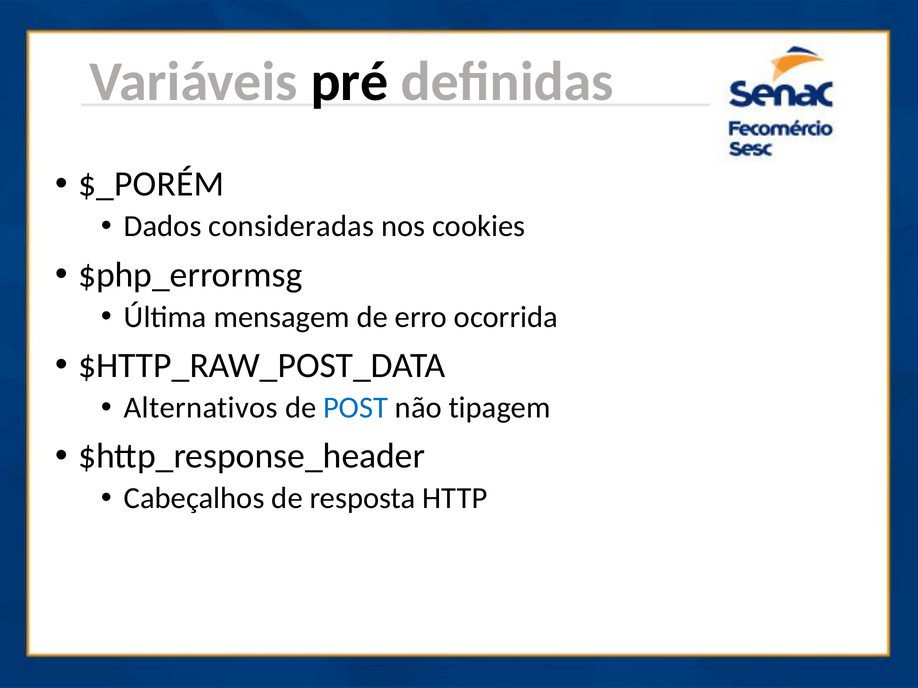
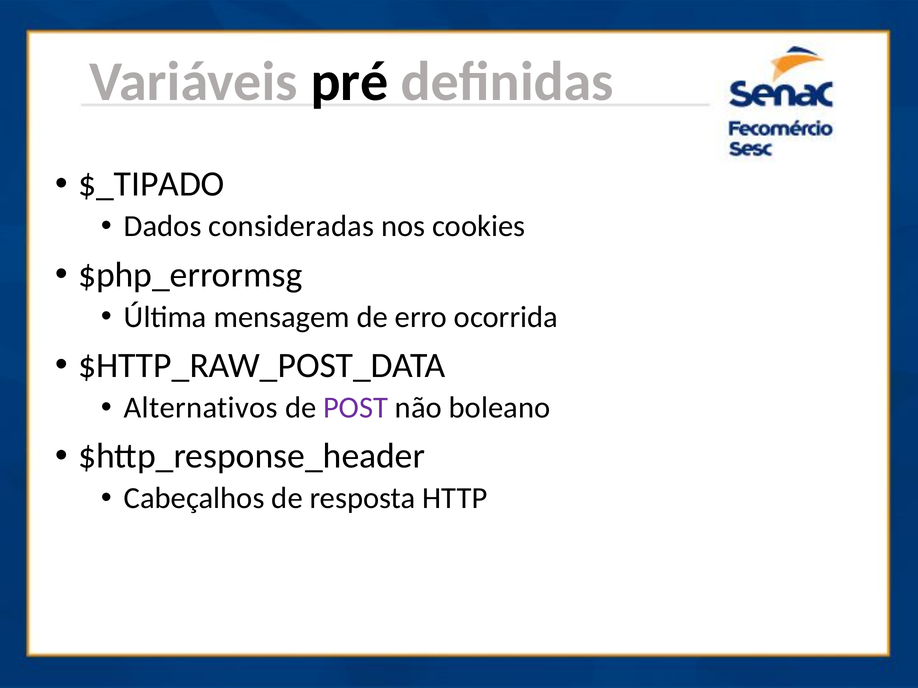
$_PORÉM: $_PORÉM -> $_TIPADO
POST colour: blue -> purple
tipagem: tipagem -> boleano
